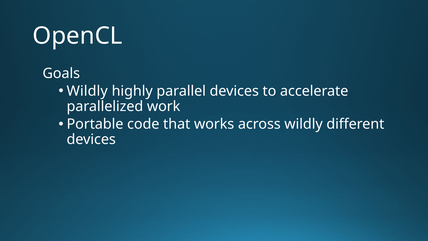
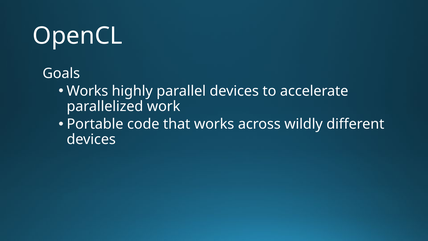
Wildly at (87, 91): Wildly -> Works
